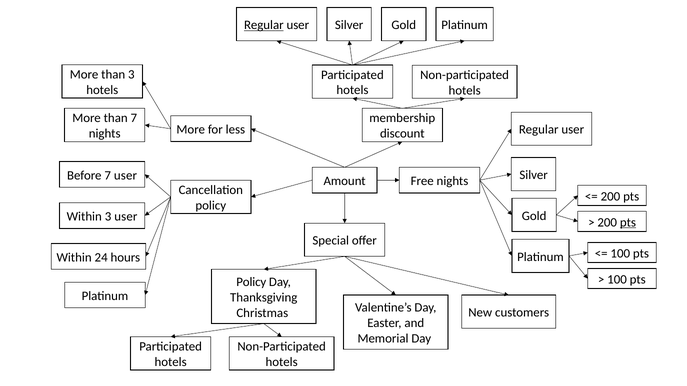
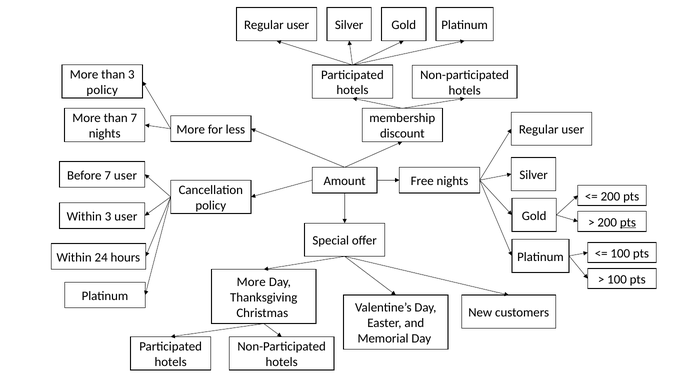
Regular at (264, 25) underline: present -> none
hotels at (102, 90): hotels -> policy
Policy at (251, 282): Policy -> More
